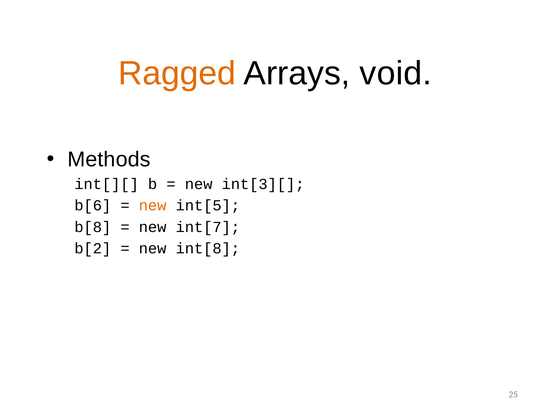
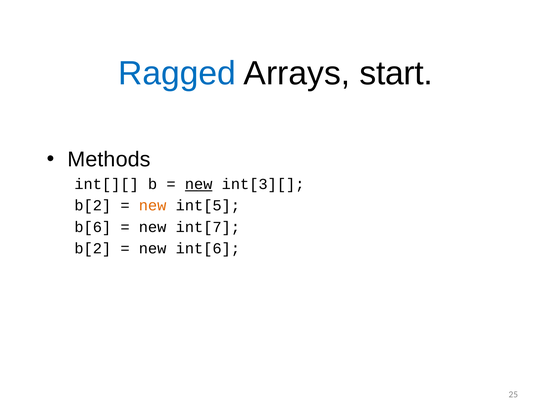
Ragged colour: orange -> blue
void: void -> start
new at (199, 184) underline: none -> present
b[6 at (93, 206): b[6 -> b[2
b[8: b[8 -> b[6
int[8: int[8 -> int[6
